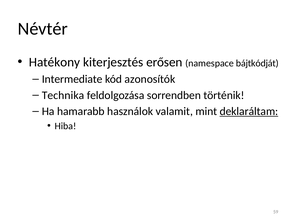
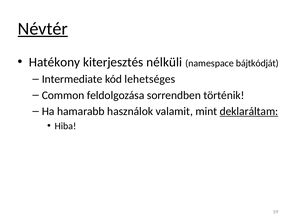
Névtér underline: none -> present
erősen: erősen -> nélküli
azonosítók: azonosítók -> lehetséges
Technika: Technika -> Common
